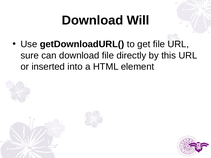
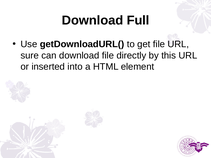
Will: Will -> Full
